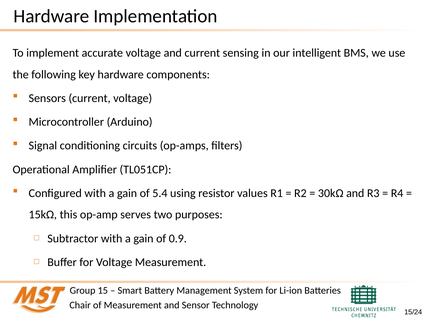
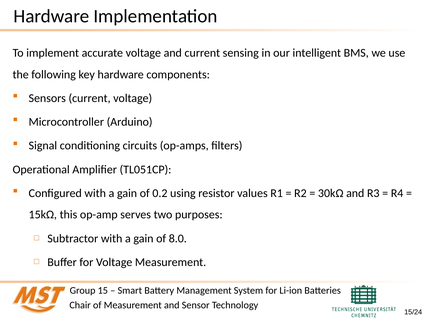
5.4: 5.4 -> 0.2
0.9: 0.9 -> 8.0
